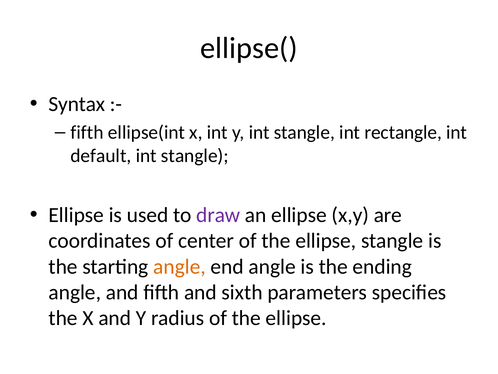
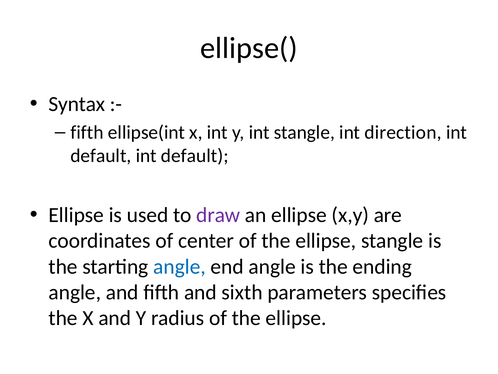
rectangle: rectangle -> direction
stangle at (195, 155): stangle -> default
angle at (179, 266) colour: orange -> blue
